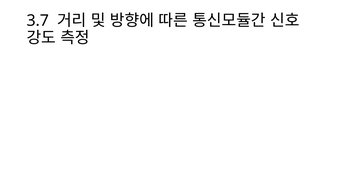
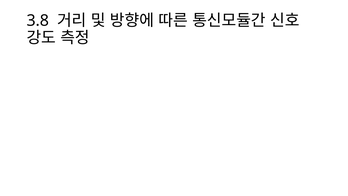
3.7: 3.7 -> 3.8
